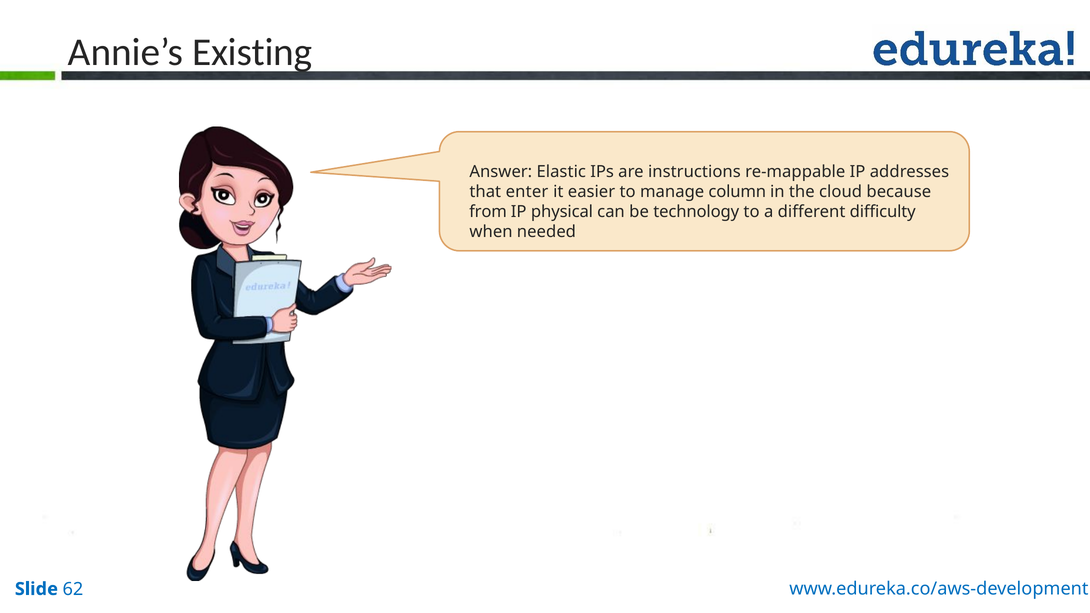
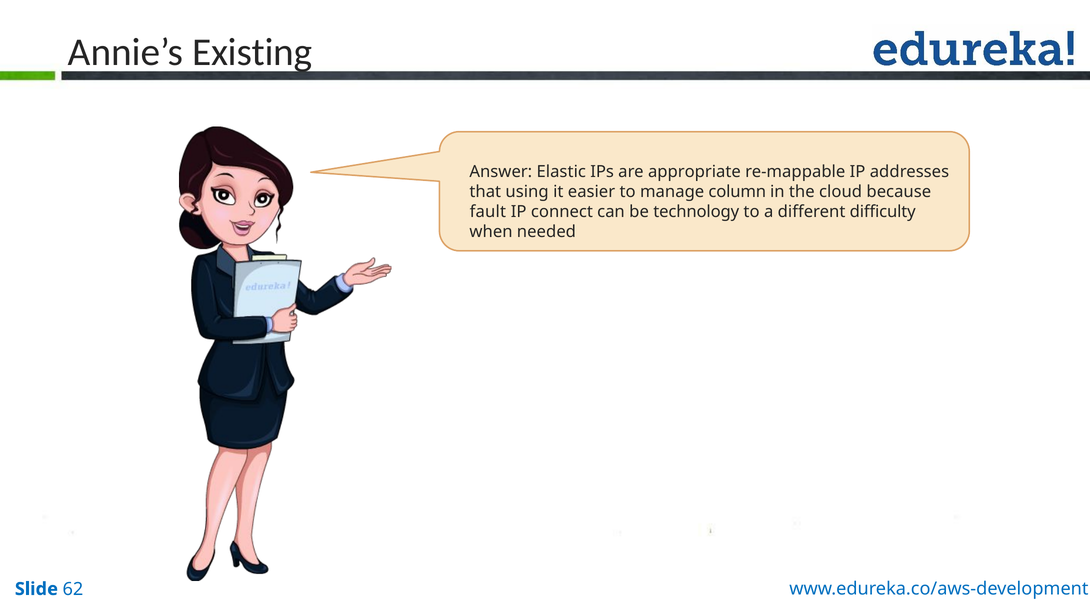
instructions: instructions -> appropriate
enter: enter -> using
from: from -> fault
physical: physical -> connect
